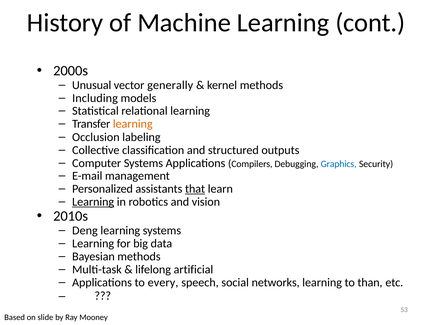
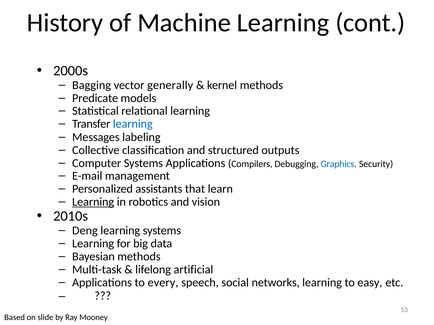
Unusual: Unusual -> Bagging
Including: Including -> Predicate
learning at (133, 124) colour: orange -> blue
Occlusion: Occlusion -> Messages
that underline: present -> none
than: than -> easy
